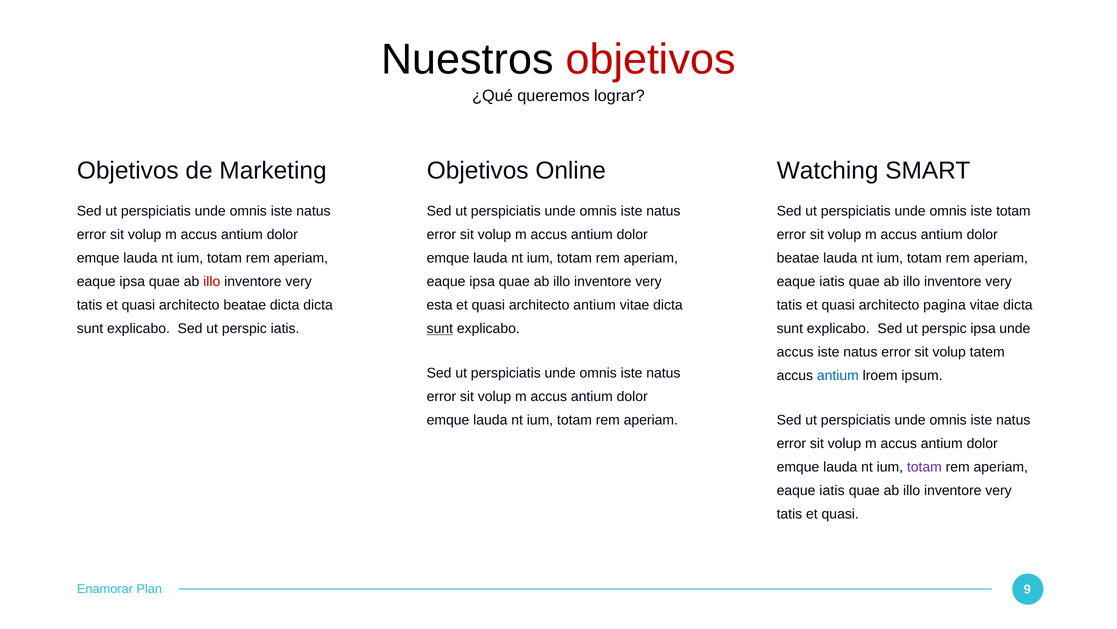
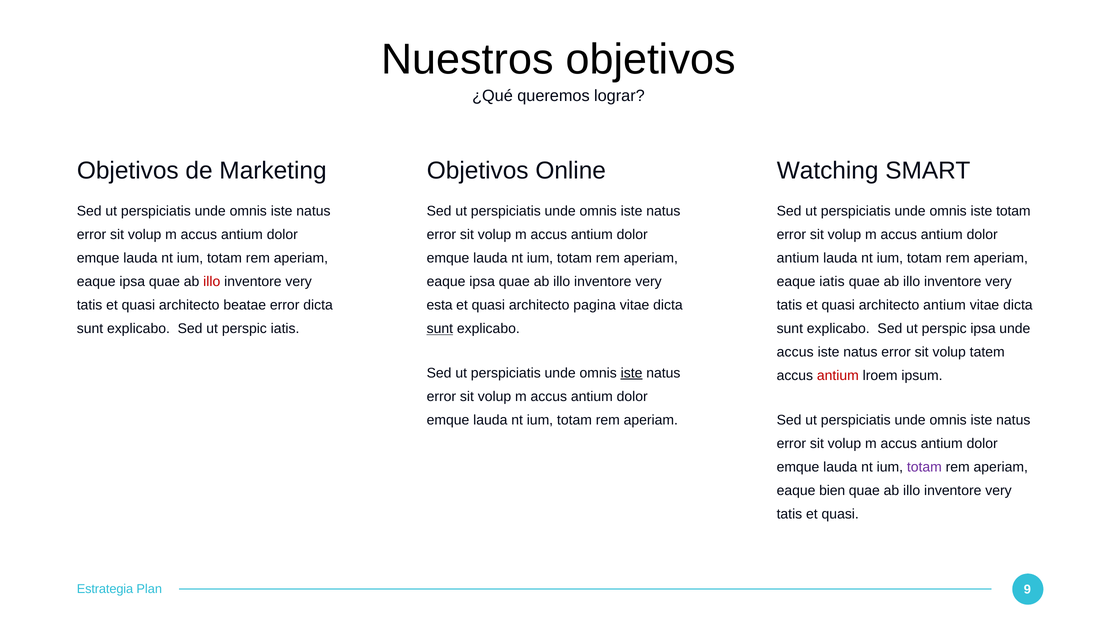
objetivos at (651, 59) colour: red -> black
beatae at (798, 258): beatae -> antium
beatae dicta: dicta -> error
architecto antium: antium -> pagina
architecto pagina: pagina -> antium
iste at (632, 373) underline: none -> present
antium at (838, 375) colour: blue -> red
iatis at (832, 490): iatis -> bien
Enamorar: Enamorar -> Estrategia
